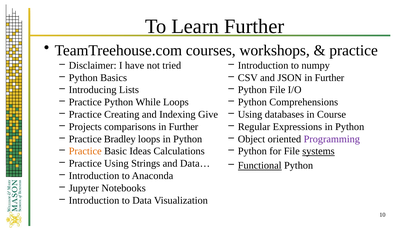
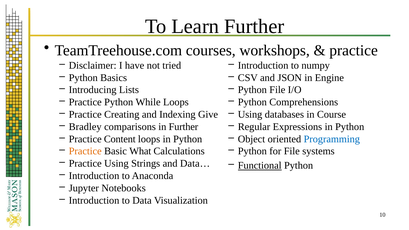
JSON in Further: Further -> Engine
Projects: Projects -> Bradley
Bradley: Bradley -> Content
Programming colour: purple -> blue
Ideas: Ideas -> What
systems underline: present -> none
